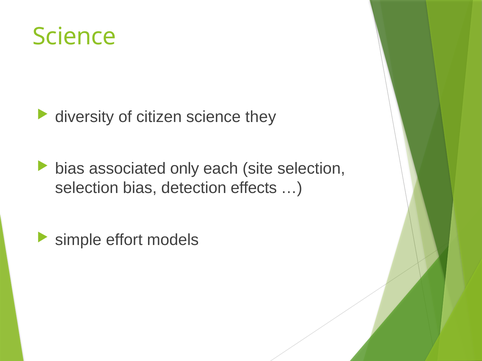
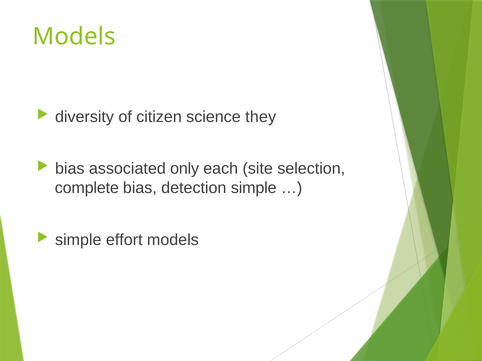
Science at (74, 37): Science -> Models
selection at (87, 188): selection -> complete
detection effects: effects -> simple
